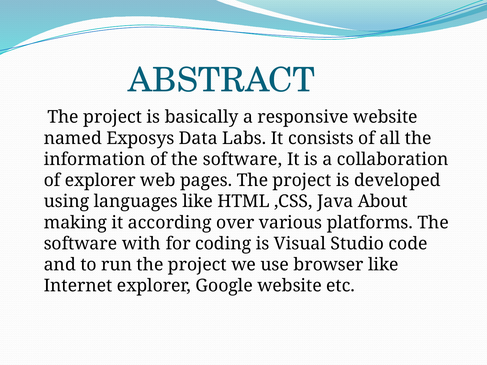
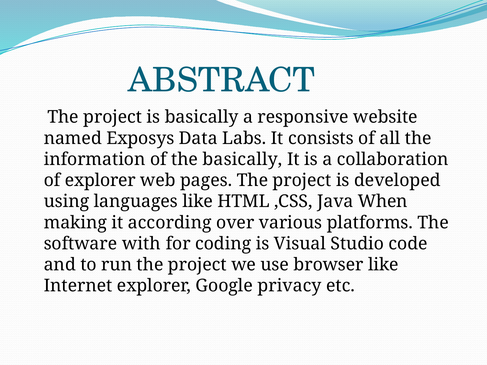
of the software: software -> basically
About: About -> When
Google website: website -> privacy
